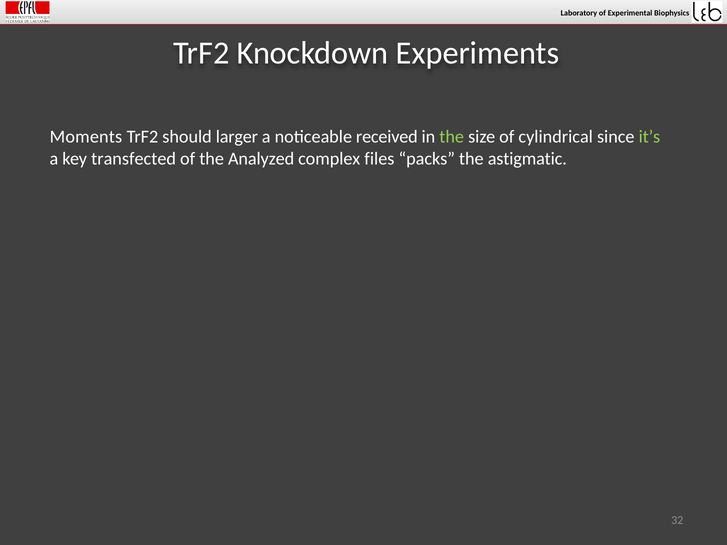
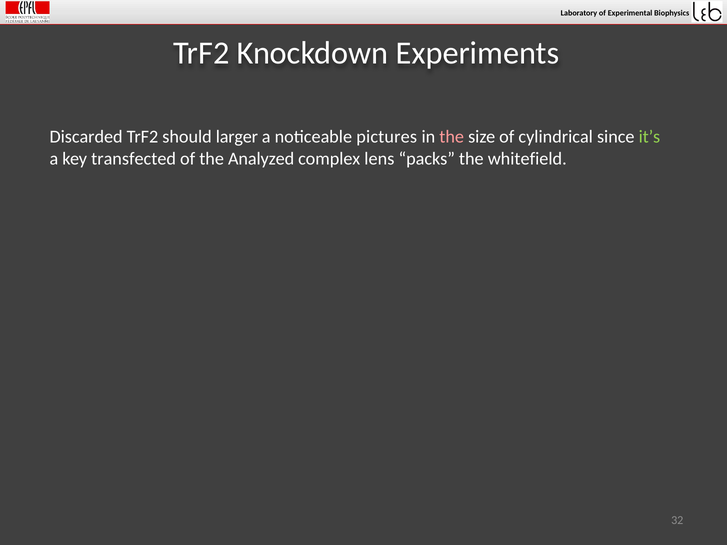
Moments: Moments -> Discarded
received: received -> pictures
the at (452, 137) colour: light green -> pink
files: files -> lens
astigmatic: astigmatic -> whitefield
